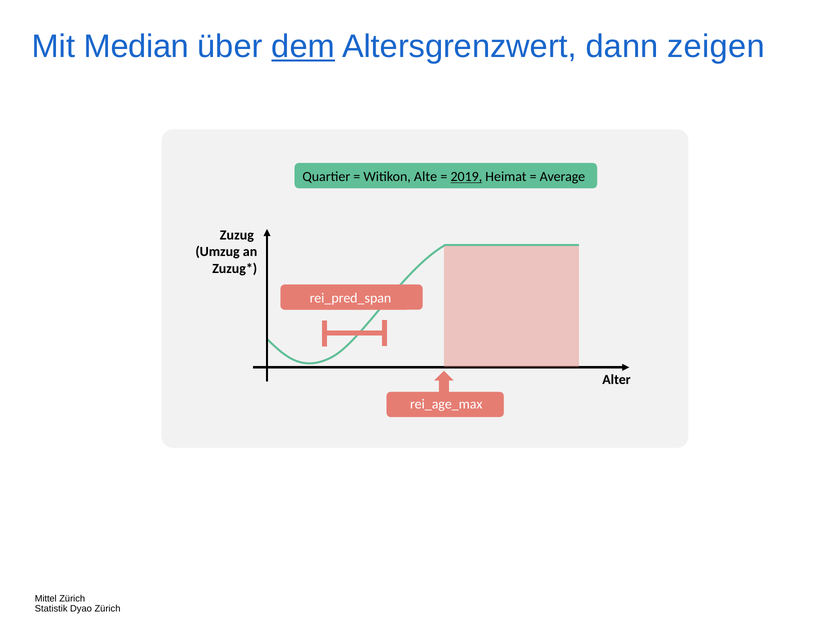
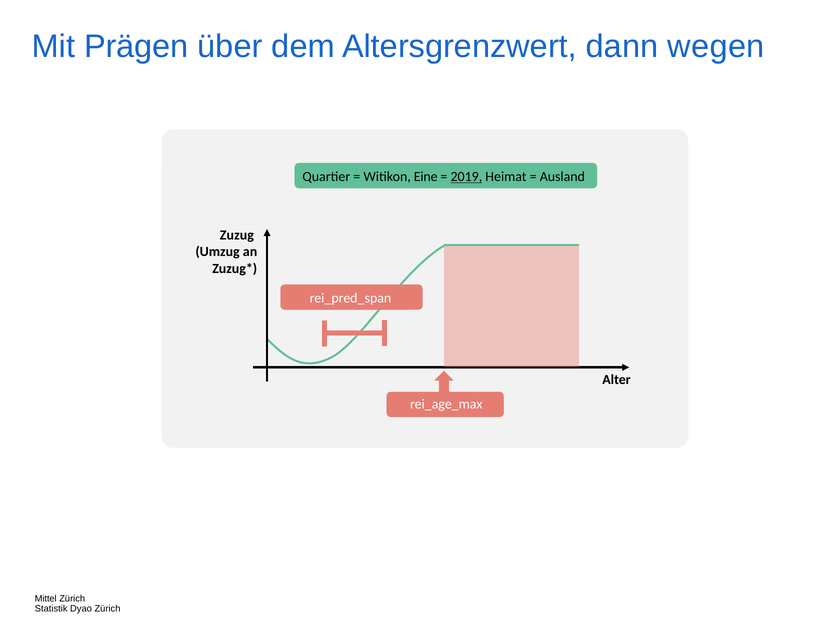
Median: Median -> Prägen
dem underline: present -> none
zeigen: zeigen -> wegen
Alte: Alte -> Eine
Average: Average -> Ausland
